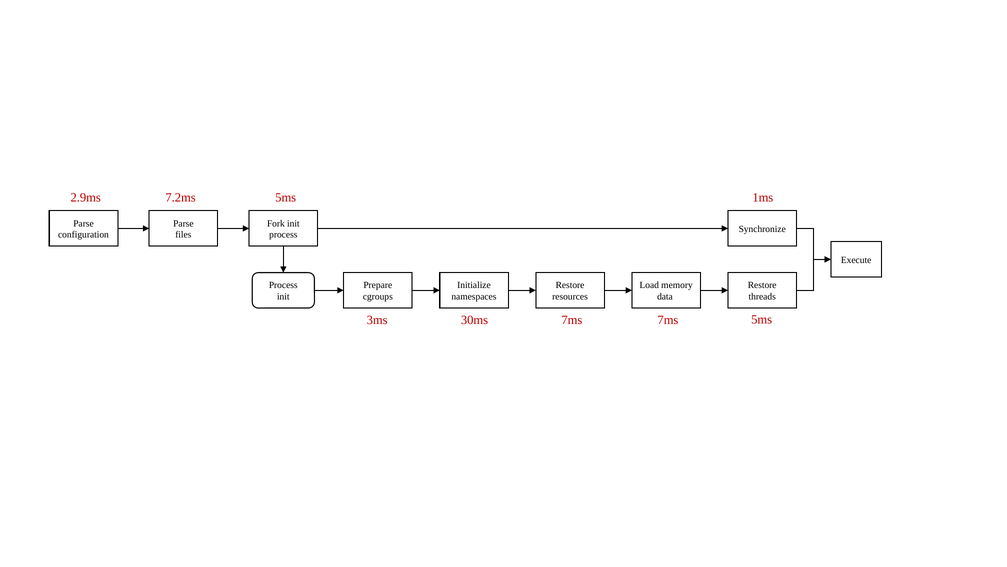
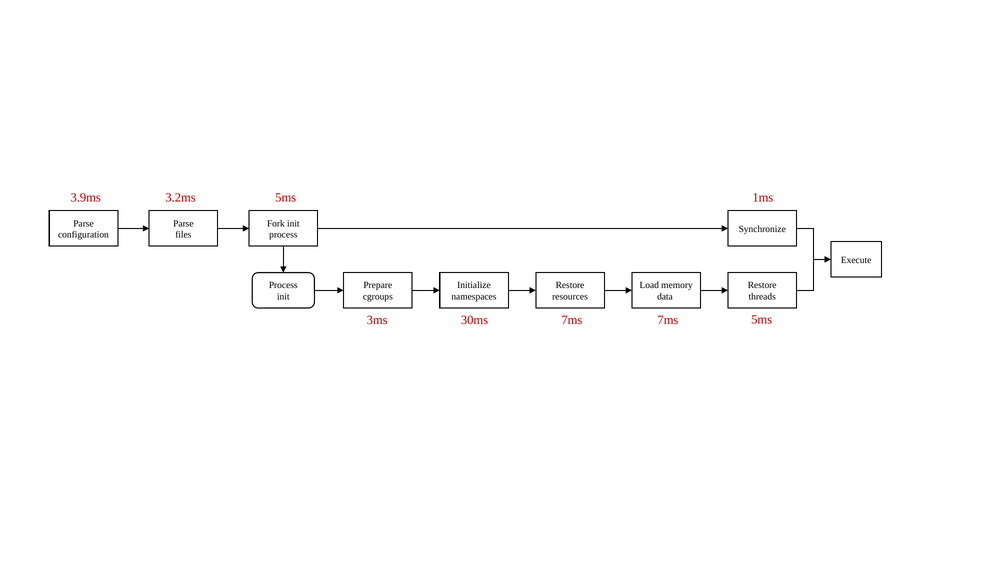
2.9ms: 2.9ms -> 3.9ms
7.2ms: 7.2ms -> 3.2ms
